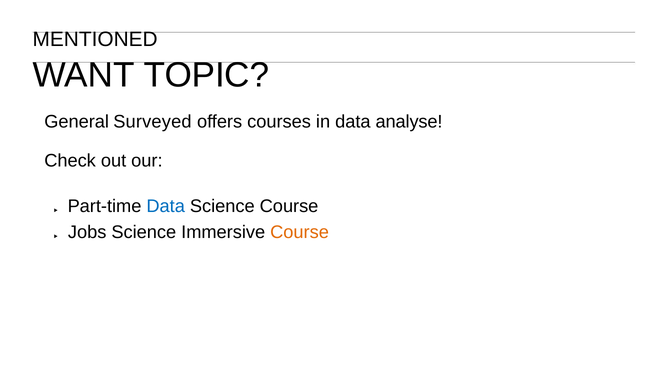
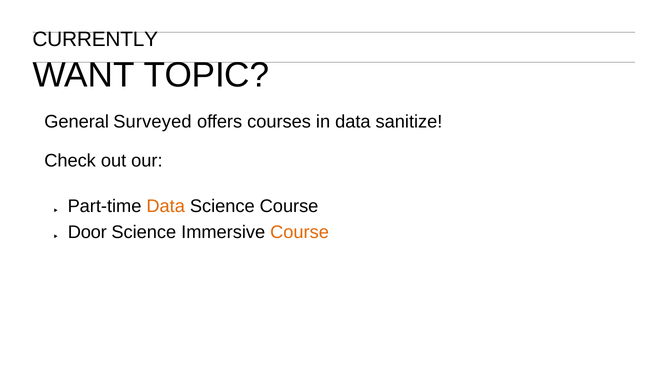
MENTIONED: MENTIONED -> CURRENTLY
analyse: analyse -> sanitize
Data at (166, 207) colour: blue -> orange
Jobs: Jobs -> Door
